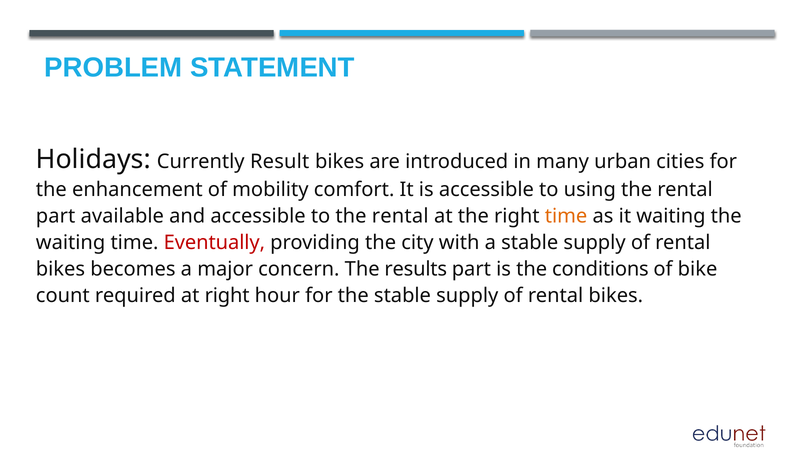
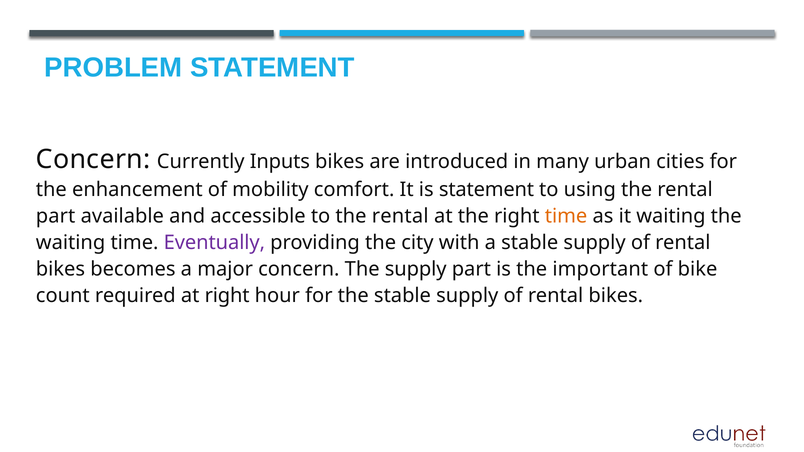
Holidays at (93, 160): Holidays -> Concern
Result: Result -> Inputs
is accessible: accessible -> statement
Eventually colour: red -> purple
The results: results -> supply
conditions: conditions -> important
